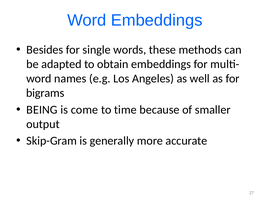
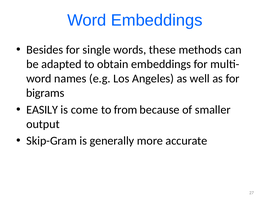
BEING: BEING -> EASILY
time: time -> from
